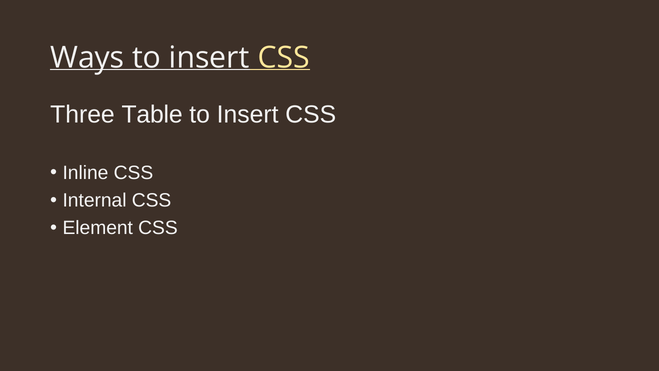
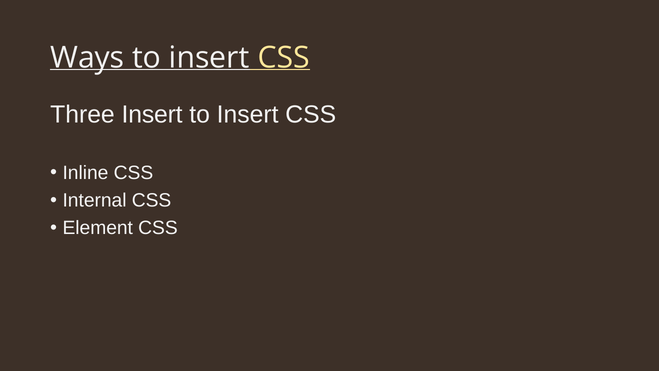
Three Table: Table -> Insert
